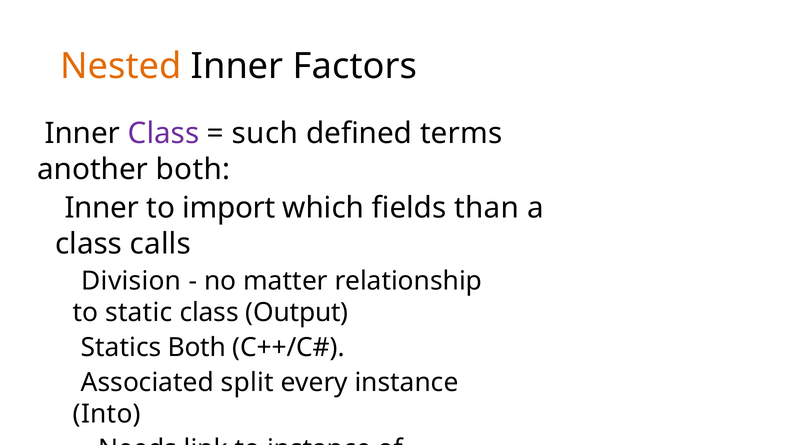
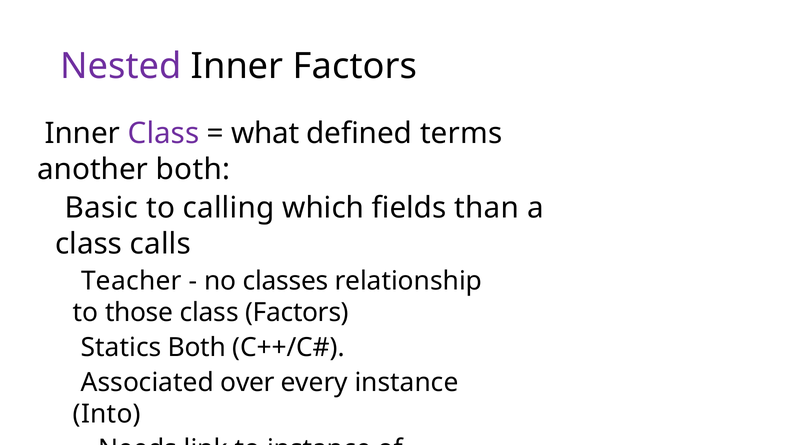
Nested colour: orange -> purple
such: such -> what
Inner at (102, 208): Inner -> Basic
import: import -> calling
Division: Division -> Teacher
matter: matter -> classes
static: static -> those
class Output: Output -> Factors
split: split -> over
